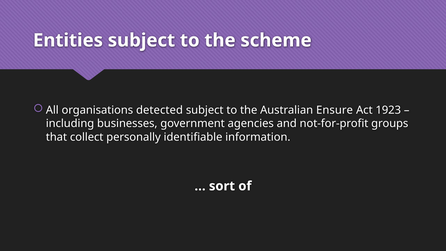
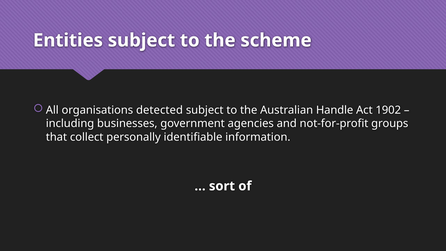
Ensure: Ensure -> Handle
1923: 1923 -> 1902
